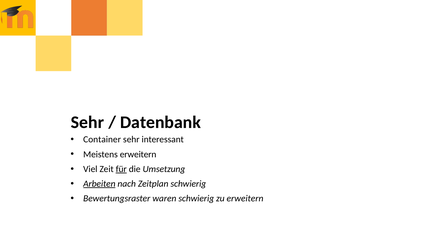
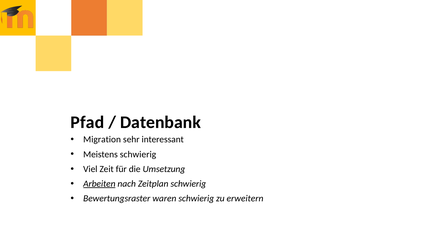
Sehr at (87, 122): Sehr -> Pfad
Container: Container -> Migration
Meistens erweitern: erweitern -> schwierig
für underline: present -> none
